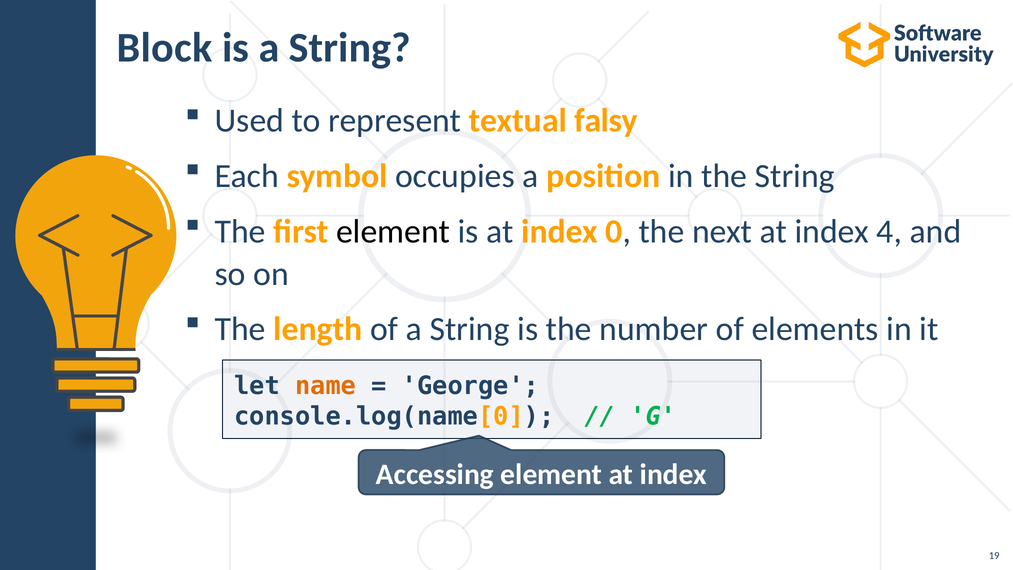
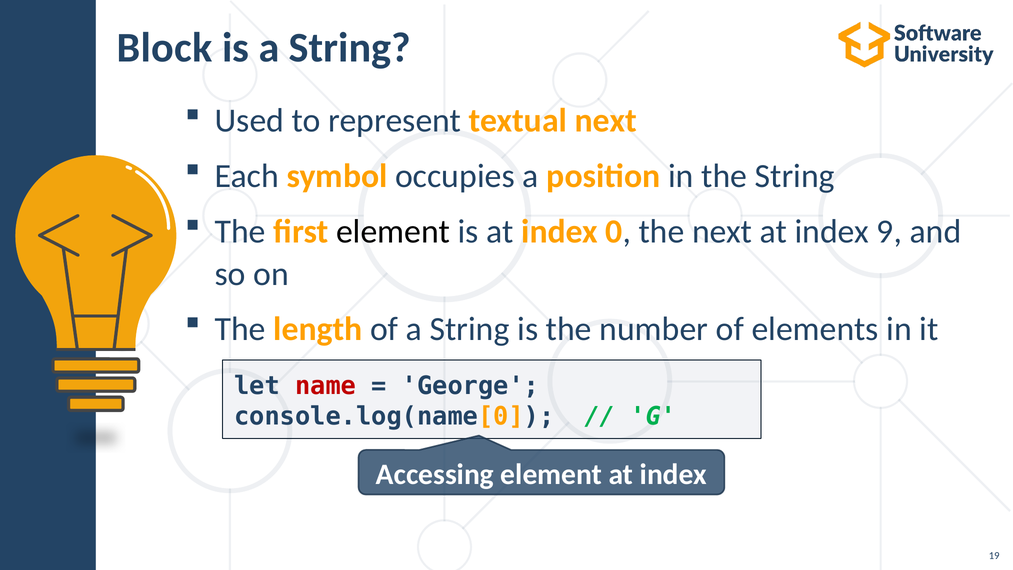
textual falsy: falsy -> next
4: 4 -> 9
name colour: orange -> red
